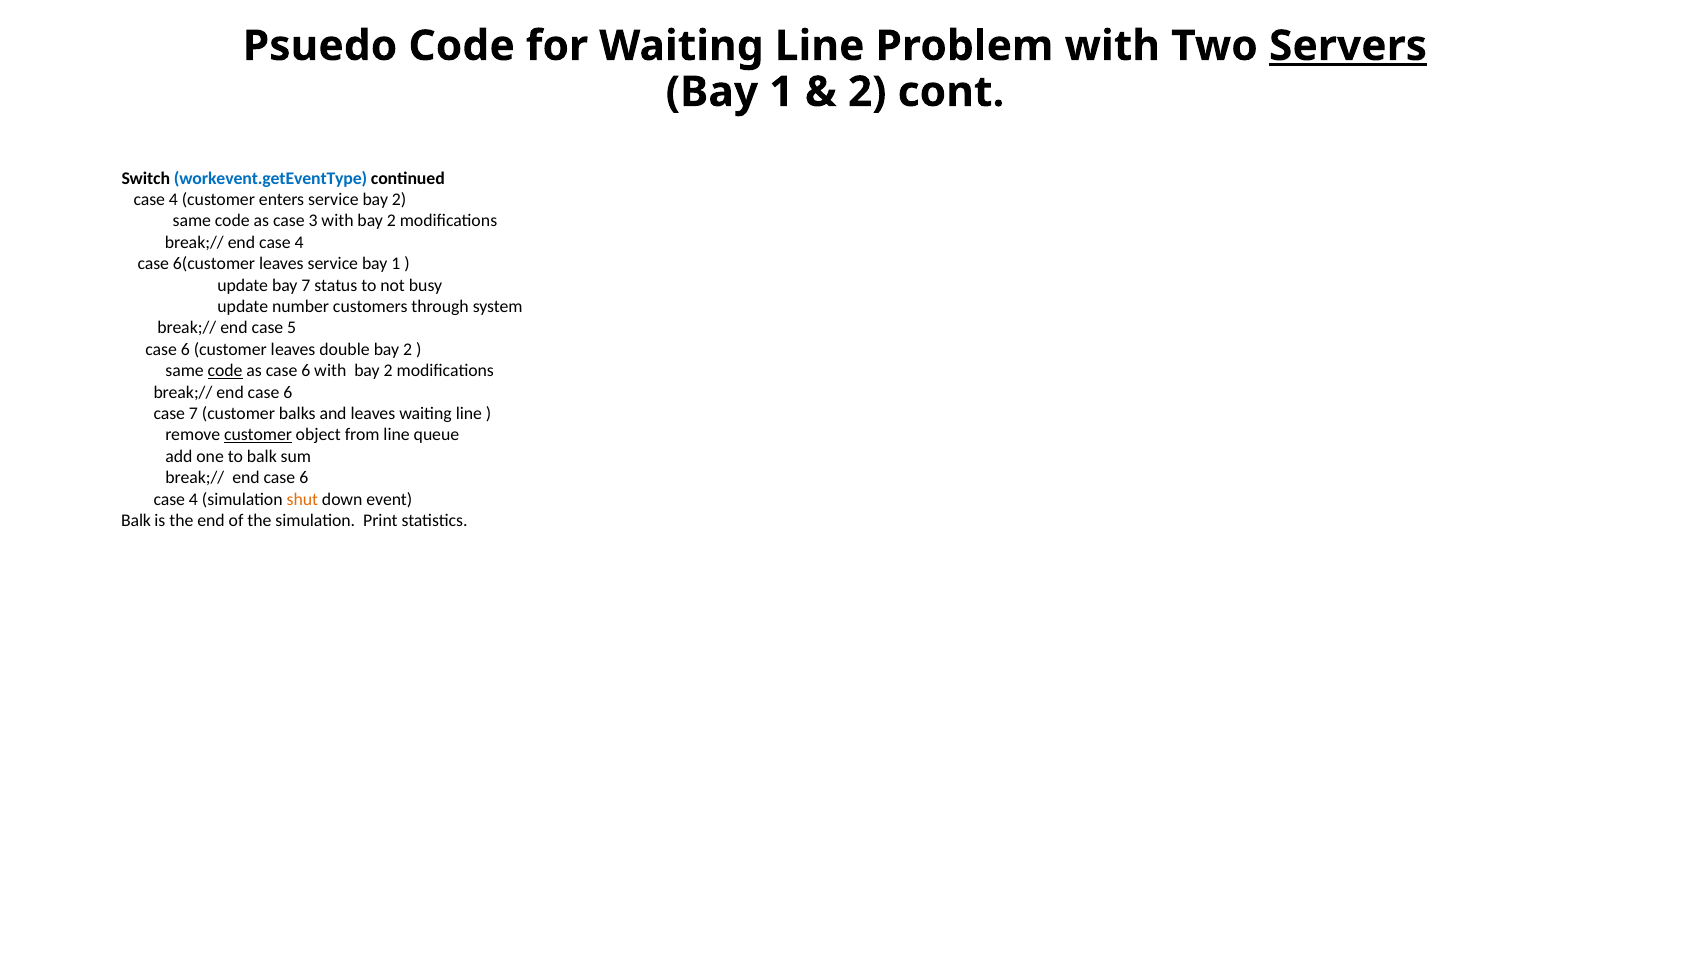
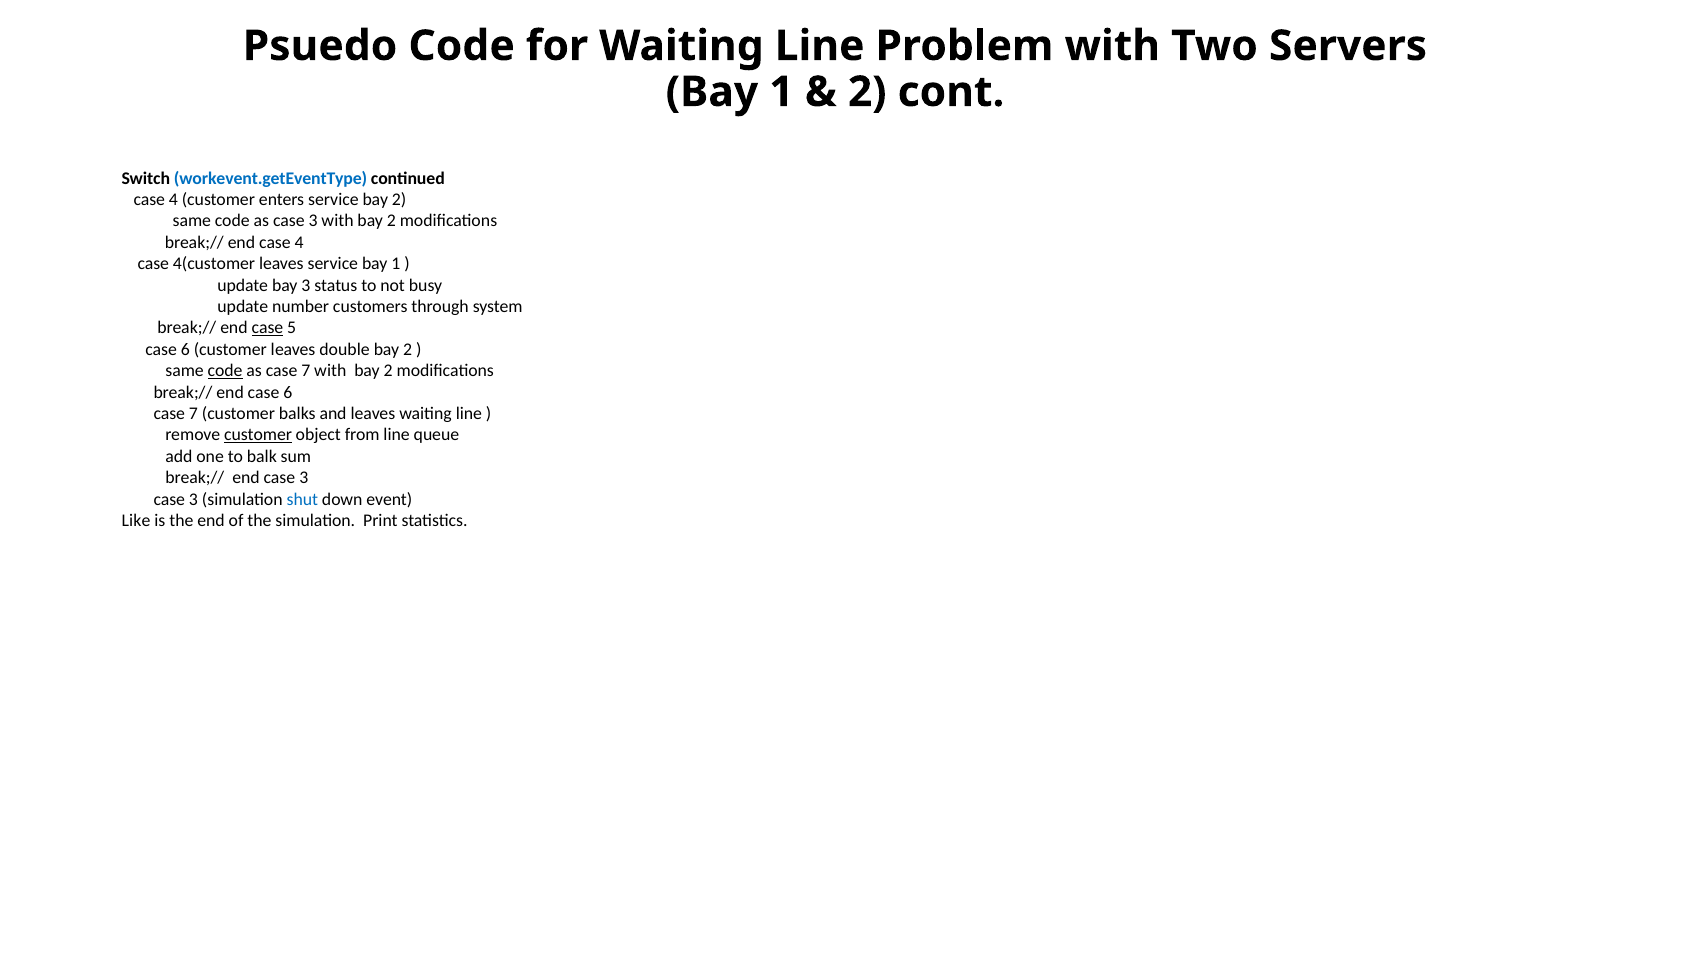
Servers underline: present -> none
6(customer: 6(customer -> 4(customer
bay 7: 7 -> 3
case at (267, 328) underline: none -> present
as case 6: 6 -> 7
6 at (304, 478): 6 -> 3
4 at (193, 499): 4 -> 3
shut colour: orange -> blue
Balk at (136, 521): Balk -> Like
